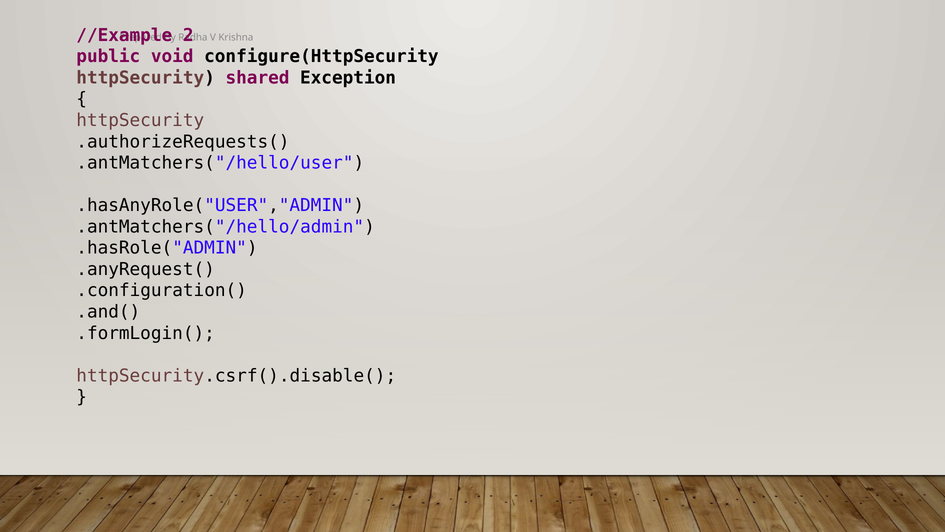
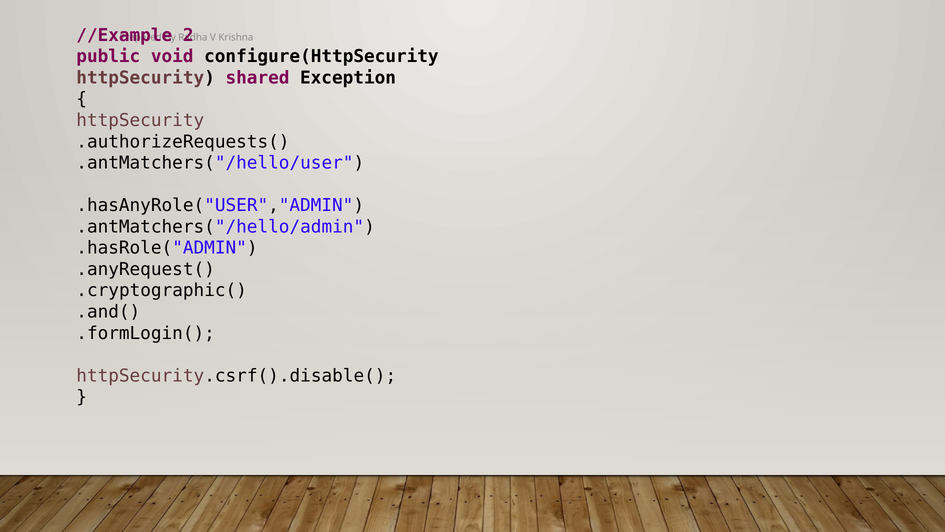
.configuration(: .configuration( -> .cryptographic(
